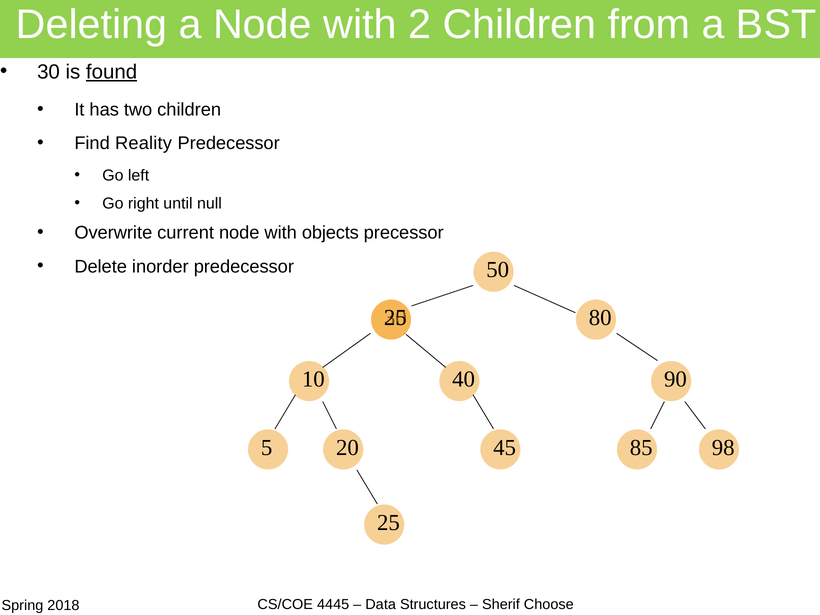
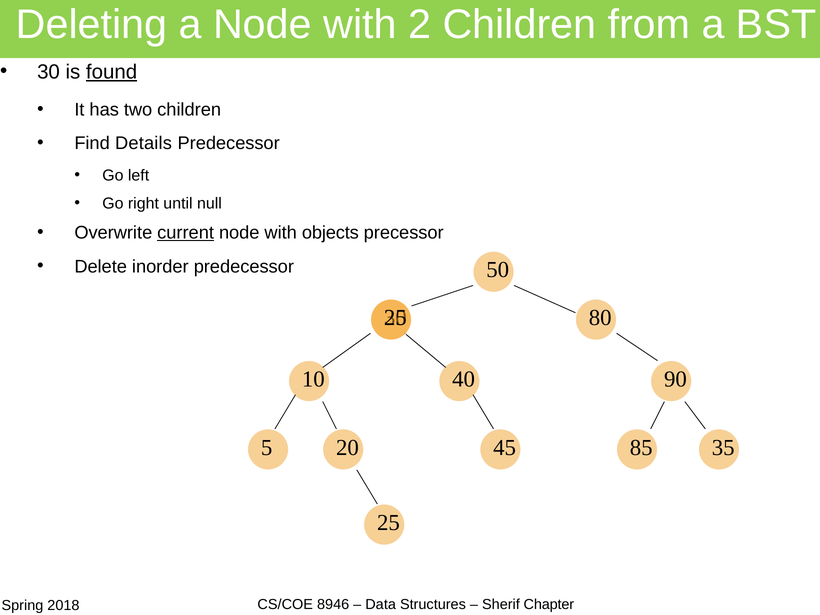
Reality: Reality -> Details
current underline: none -> present
98: 98 -> 35
4445: 4445 -> 8946
Choose: Choose -> Chapter
